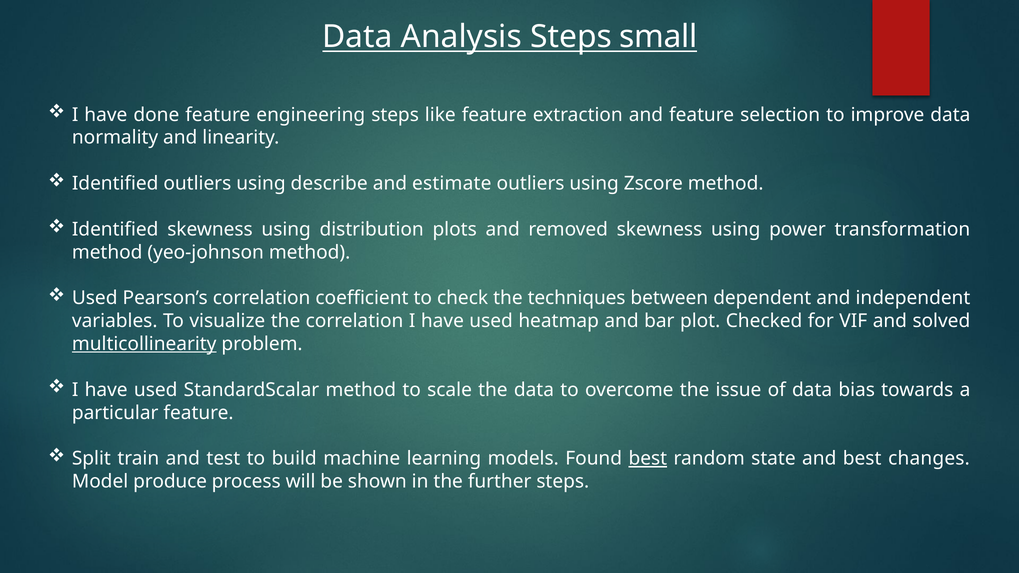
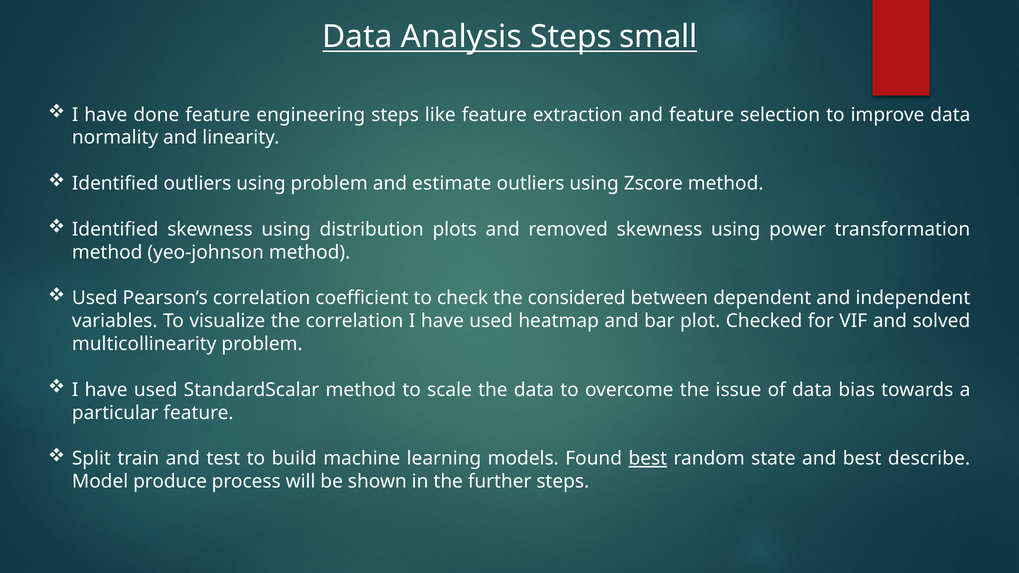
using describe: describe -> problem
techniques: techniques -> considered
multicollinearity underline: present -> none
changes: changes -> describe
